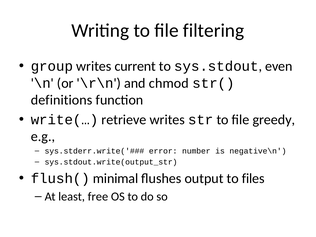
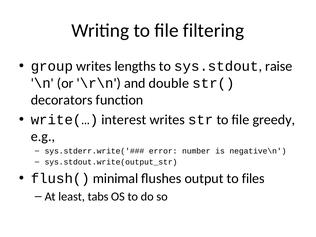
current: current -> lengths
even: even -> raise
chmod: chmod -> double
definitions: definitions -> decorators
retrieve: retrieve -> interest
free: free -> tabs
